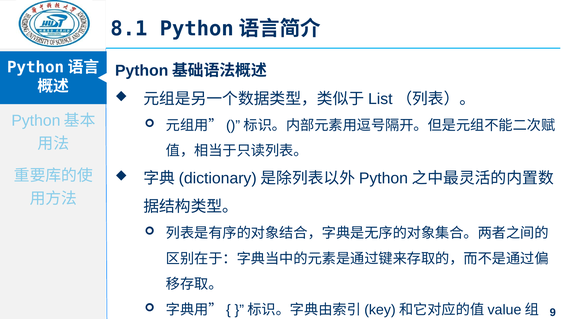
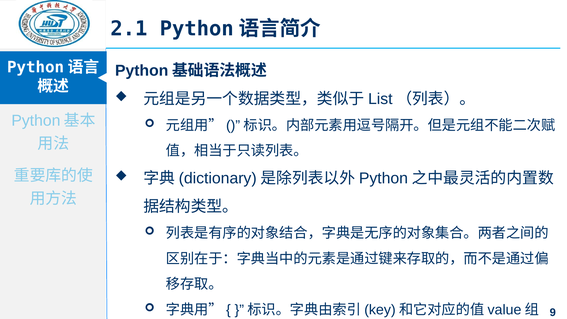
8.1: 8.1 -> 2.1
